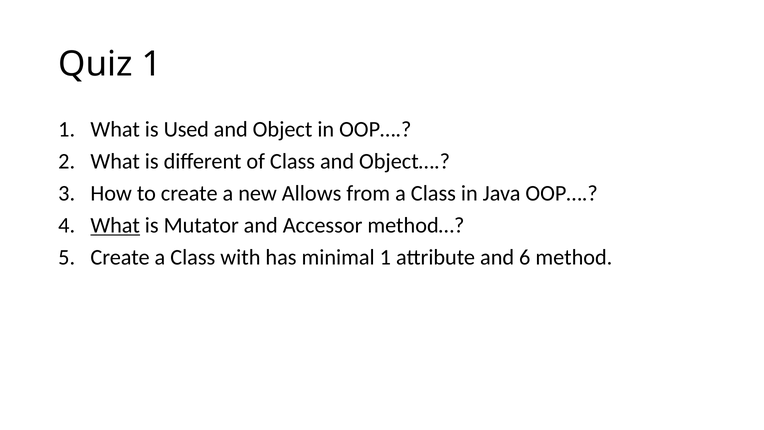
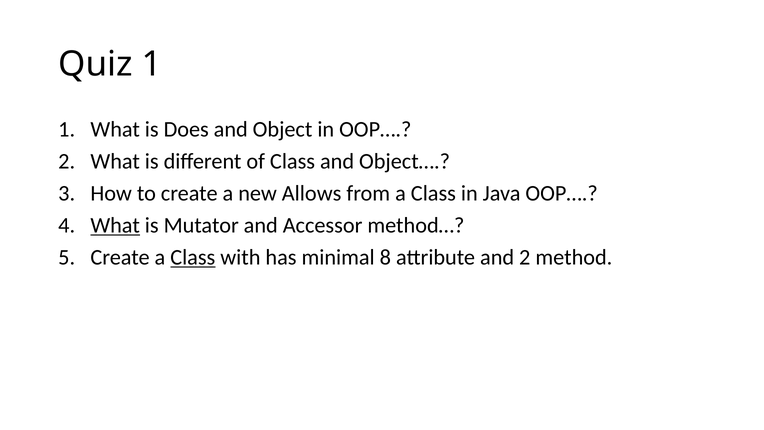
Used: Used -> Does
Class at (193, 257) underline: none -> present
minimal 1: 1 -> 8
and 6: 6 -> 2
